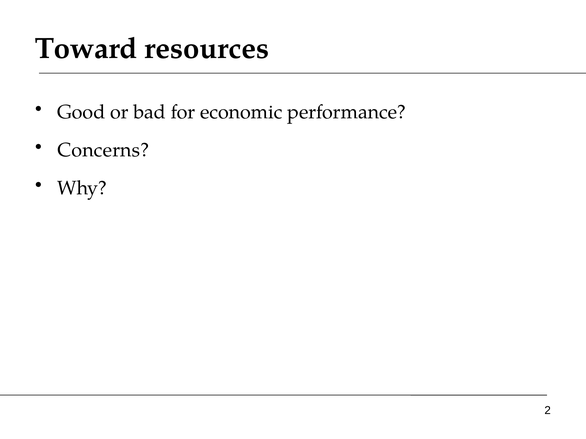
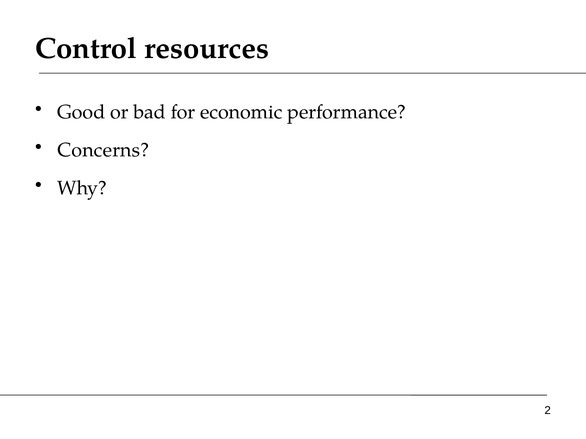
Toward: Toward -> Control
